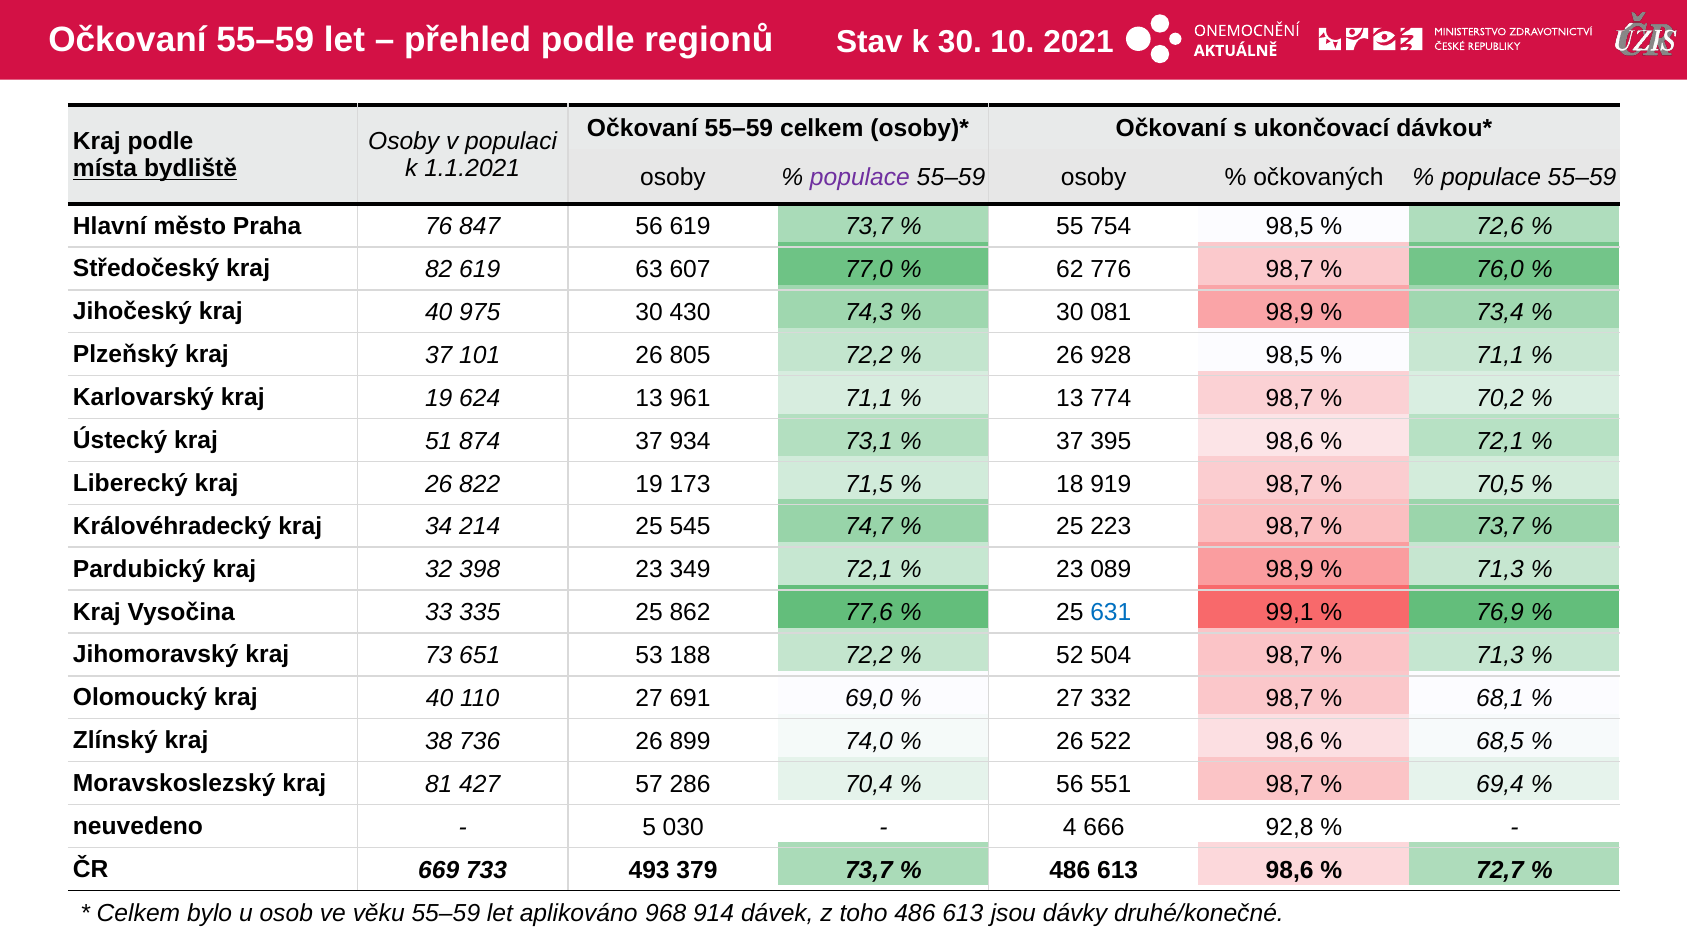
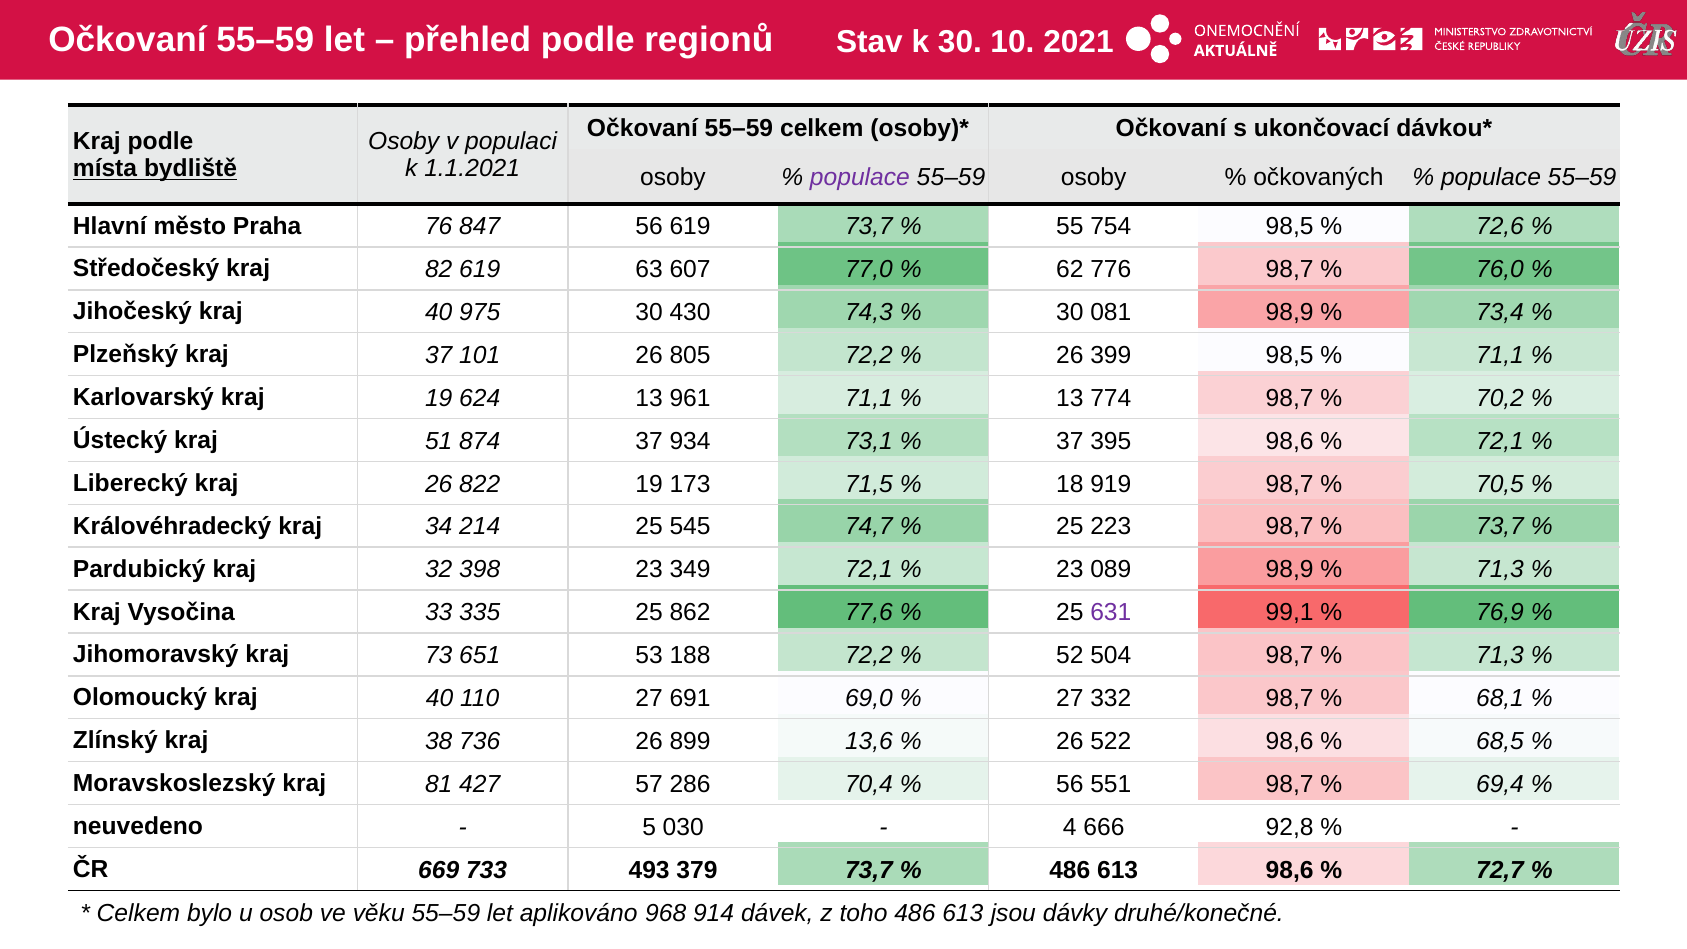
928: 928 -> 399
631 colour: blue -> purple
74,0: 74,0 -> 13,6
